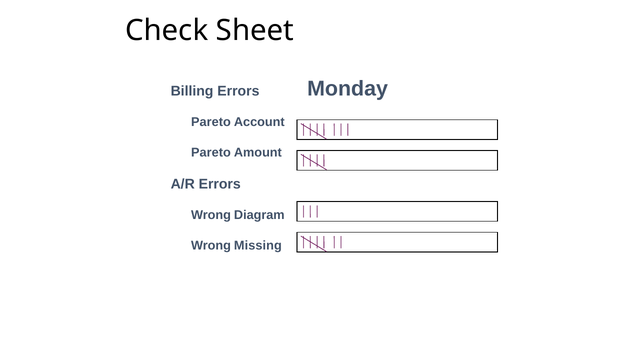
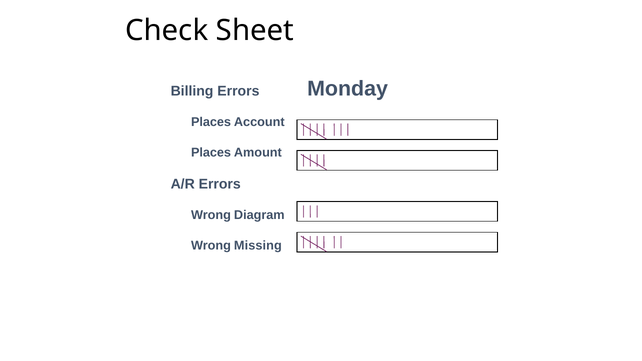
Pareto at (211, 122): Pareto -> Places
Pareto at (211, 153): Pareto -> Places
